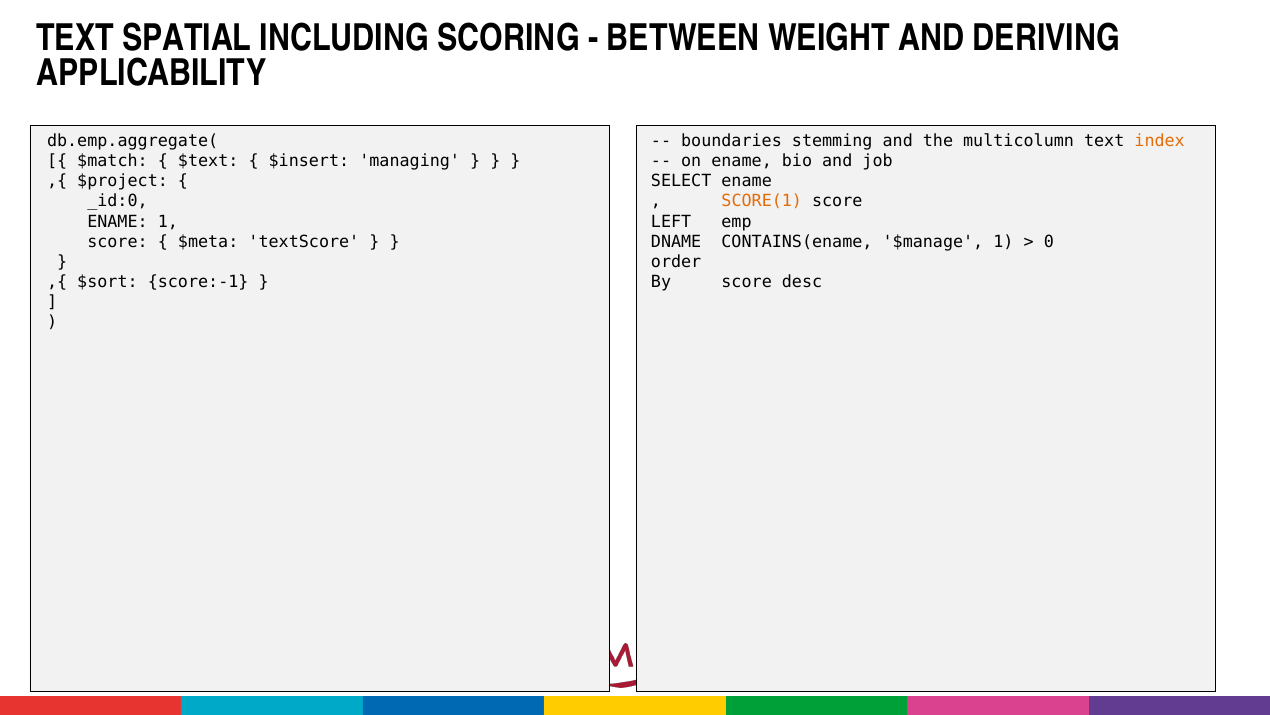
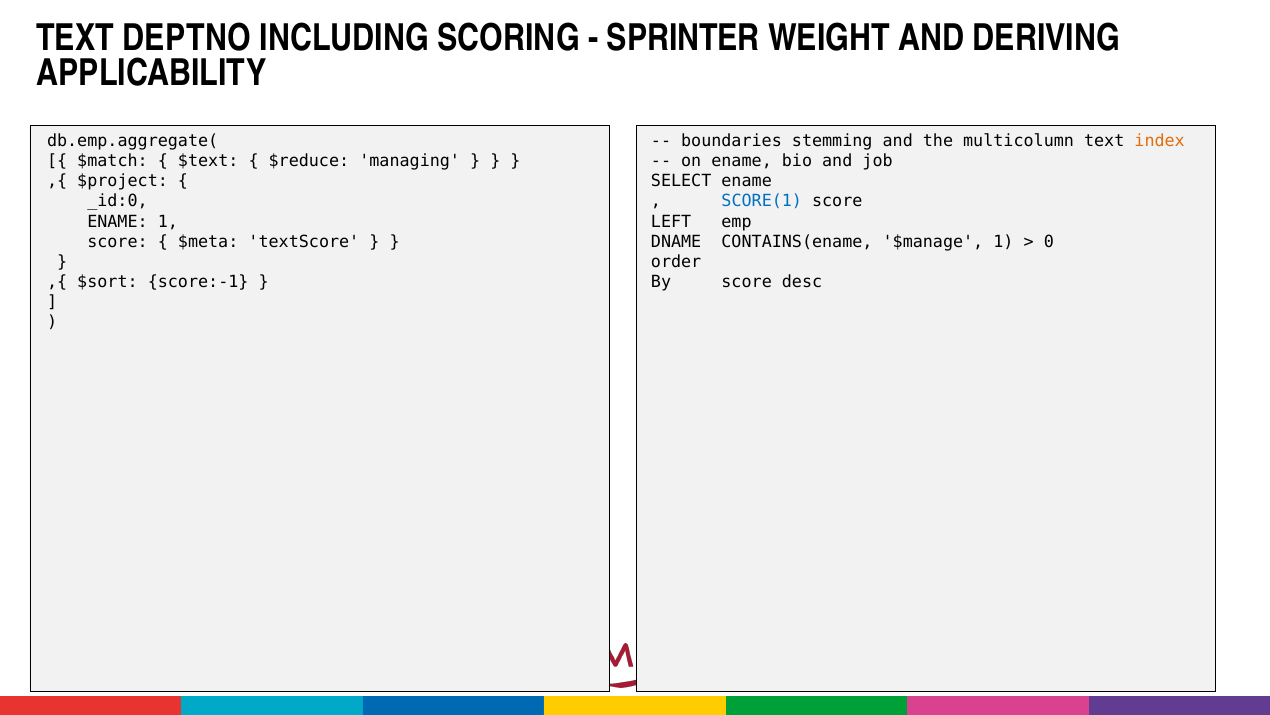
SPATIAL: SPATIAL -> DEPTNO
BETWEEN: BETWEEN -> SPRINTER
$insert: $insert -> $reduce
SCORE(1 colour: orange -> blue
